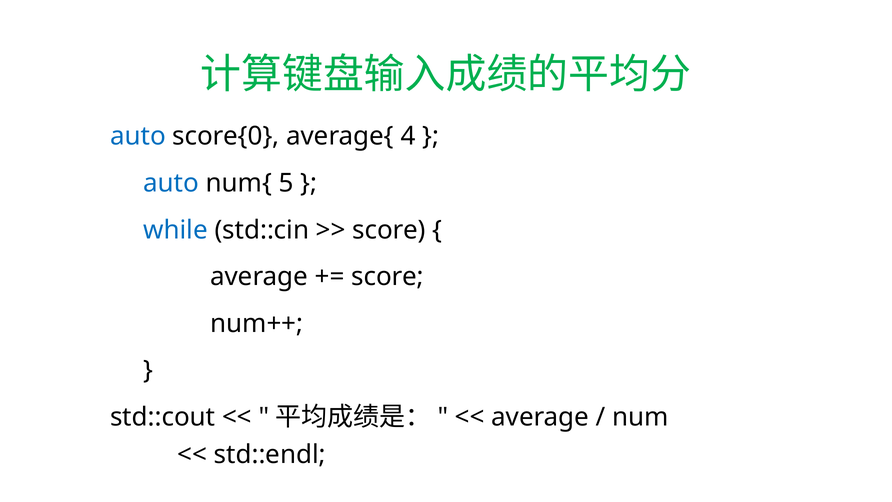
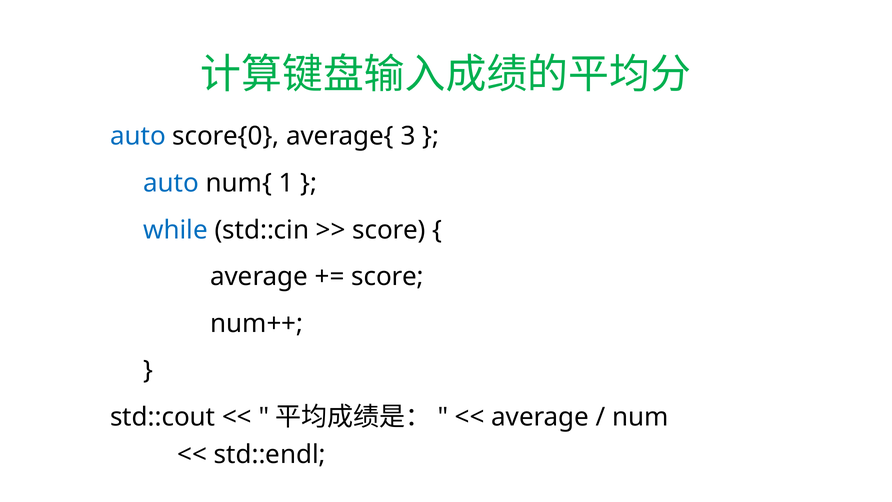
4: 4 -> 3
5: 5 -> 1
